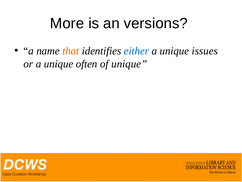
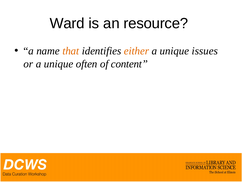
More: More -> Ward
versions: versions -> resource
either colour: blue -> orange
of unique: unique -> content
